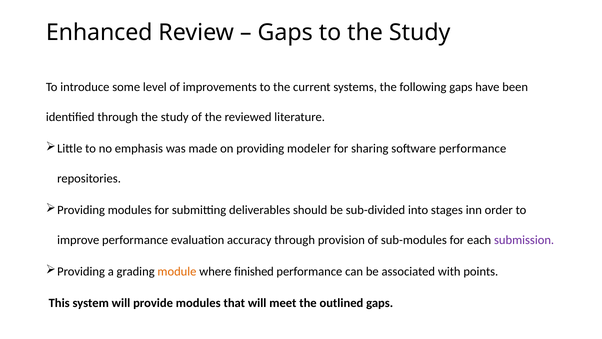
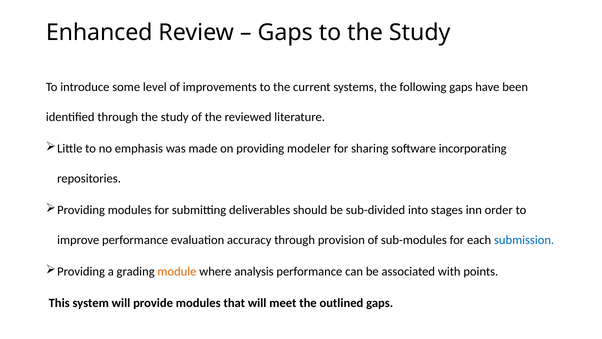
software performance: performance -> incorporating
submission colour: purple -> blue
finished: finished -> analysis
